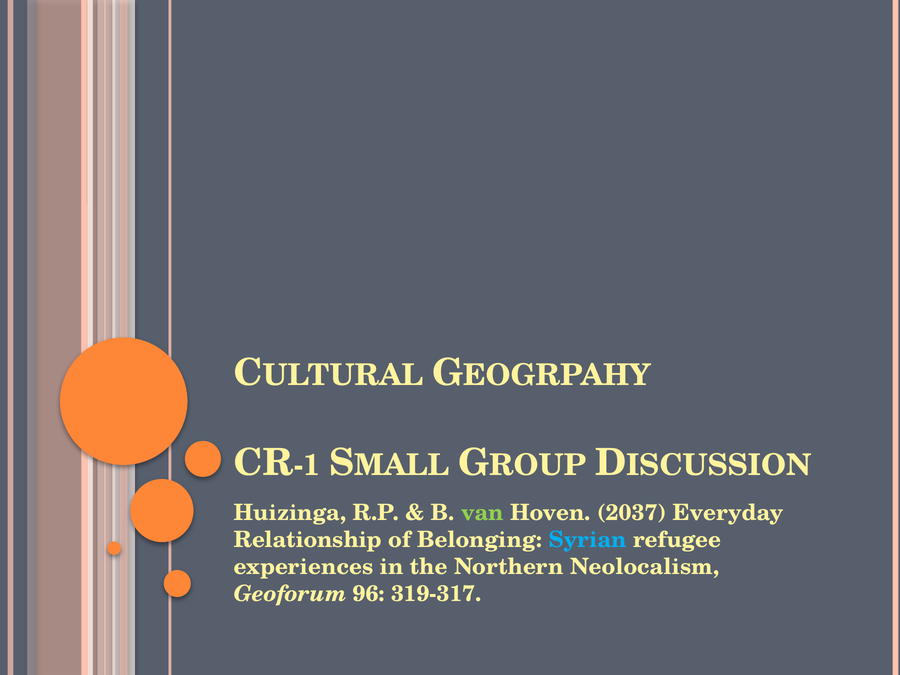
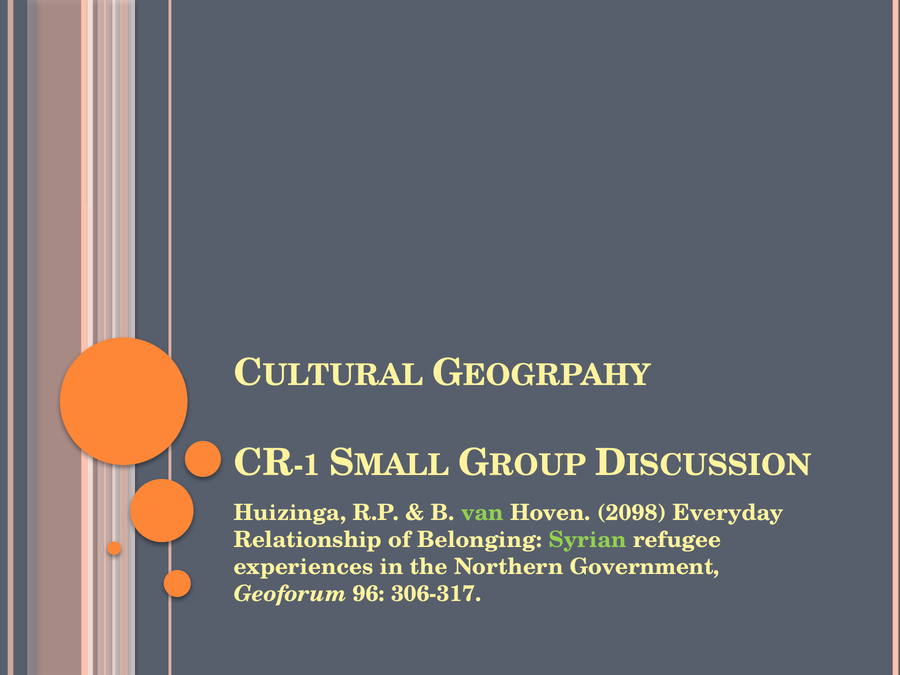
2037: 2037 -> 2098
Syrian colour: light blue -> light green
Neolocalism: Neolocalism -> Government
319-317: 319-317 -> 306-317
